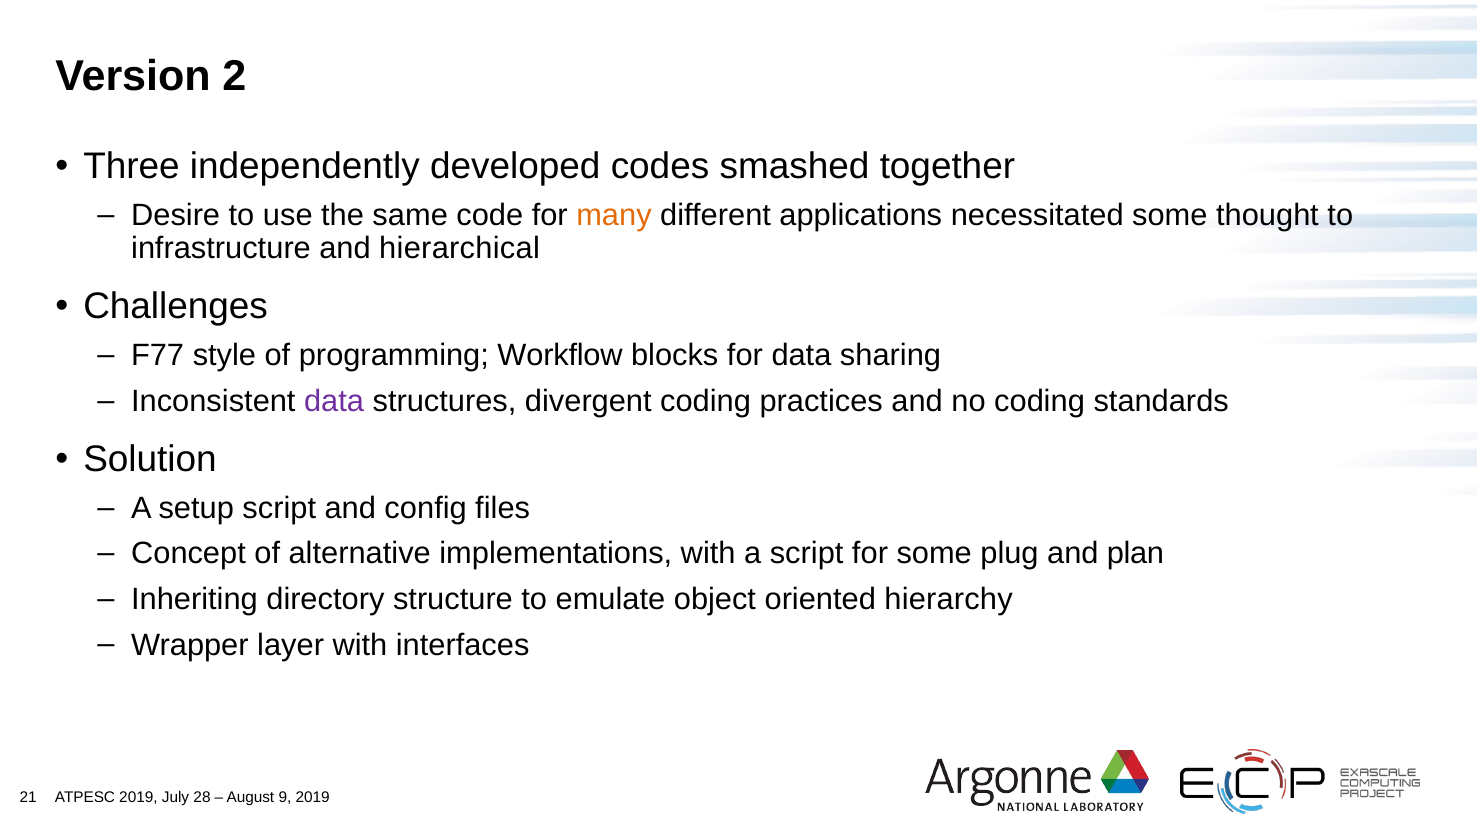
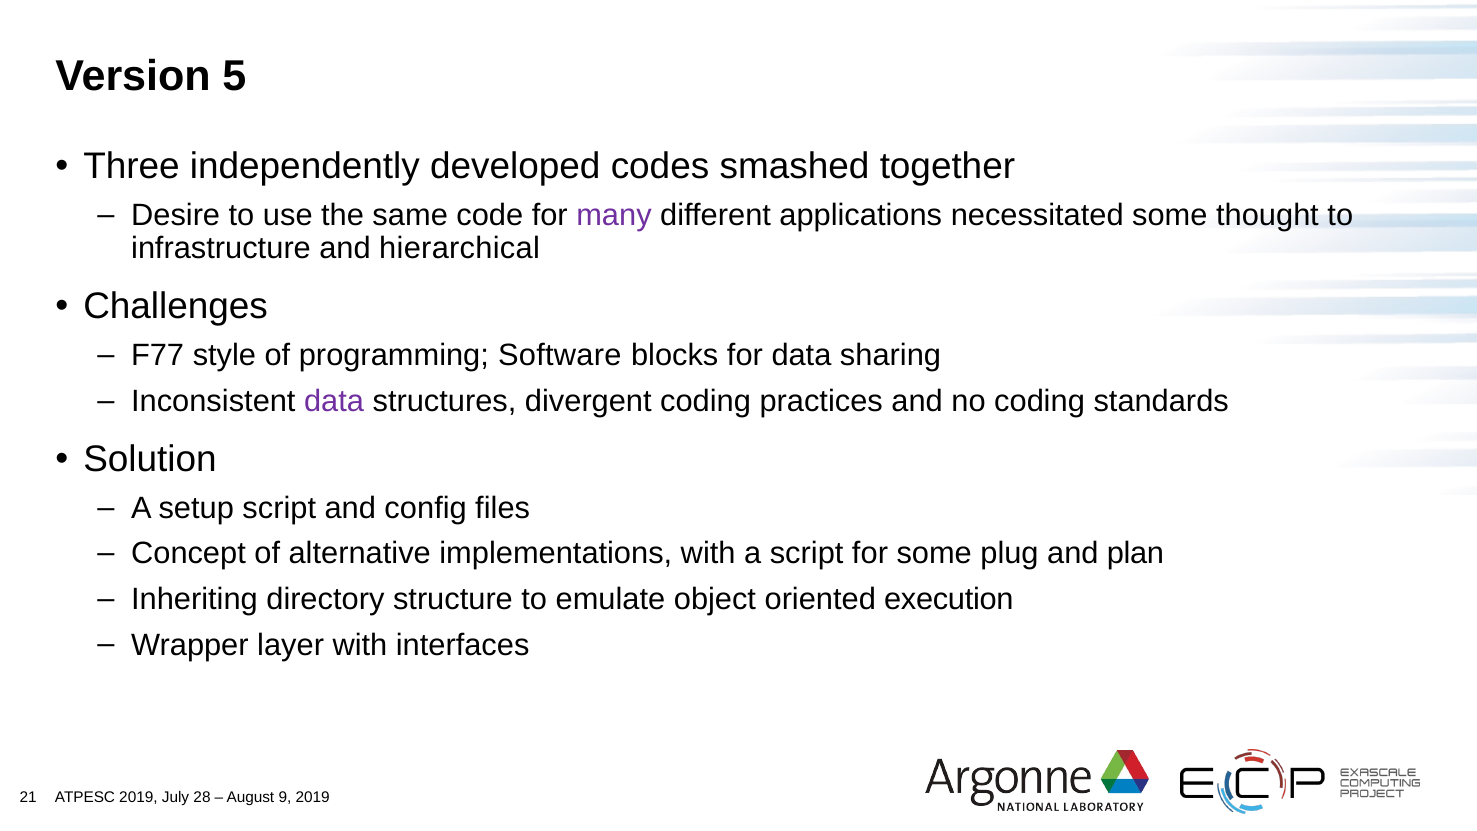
2: 2 -> 5
many colour: orange -> purple
Workflow: Workflow -> Software
hierarchy: hierarchy -> execution
